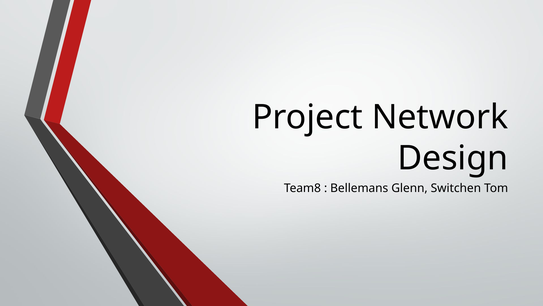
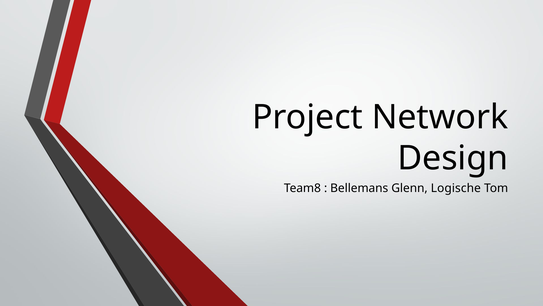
Switchen: Switchen -> Logische
